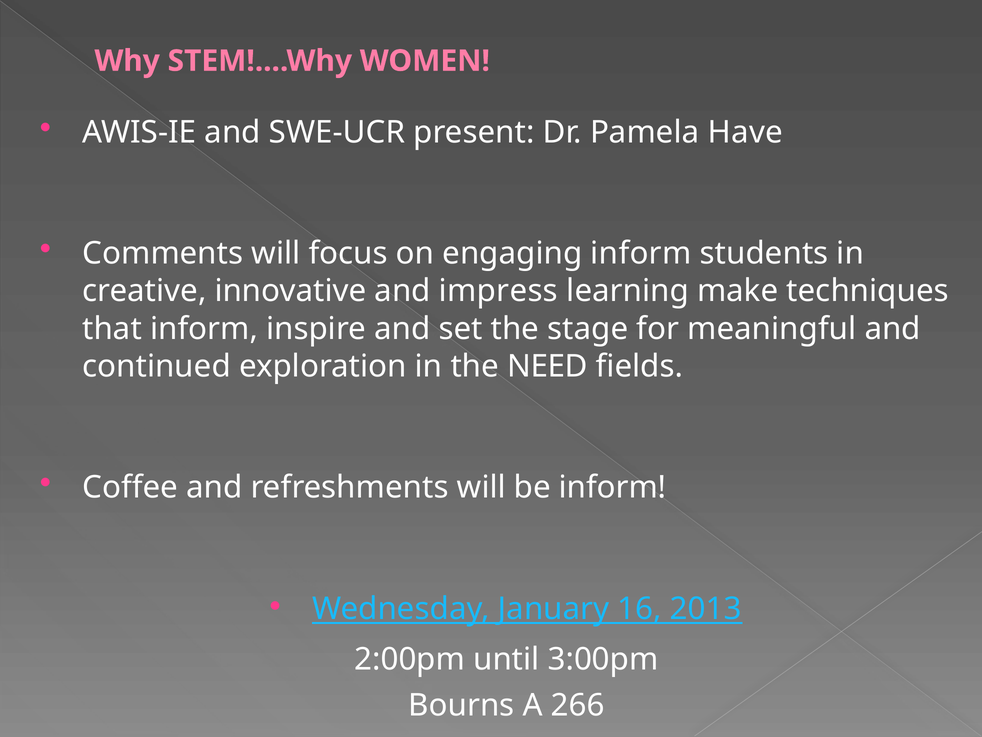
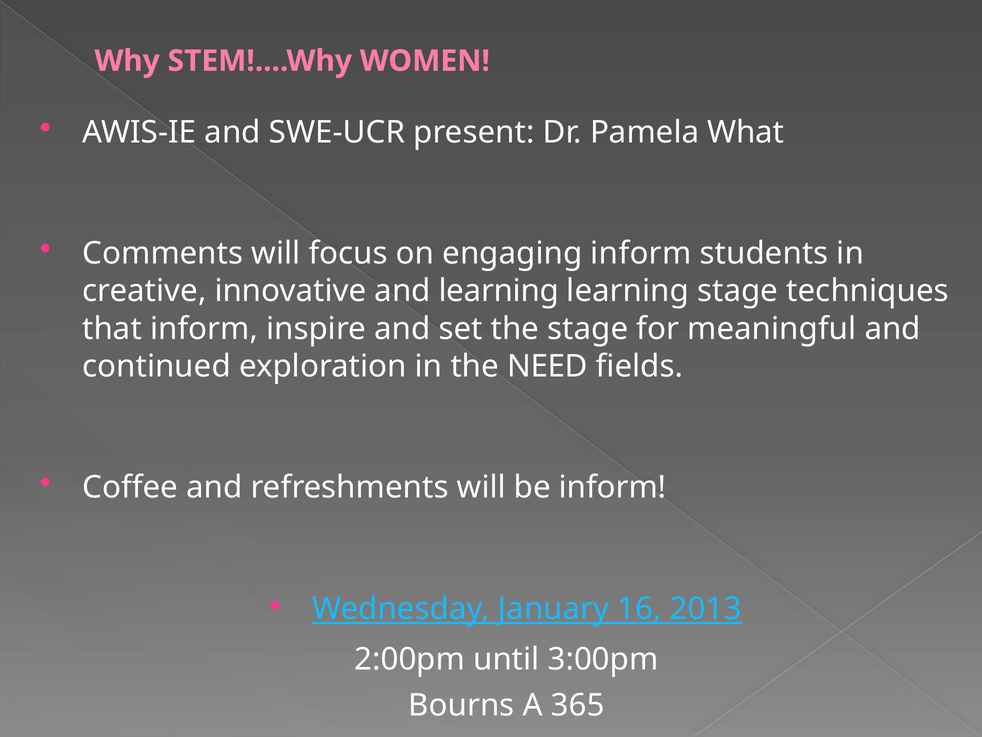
Have: Have -> What
and impress: impress -> learning
learning make: make -> stage
266: 266 -> 365
